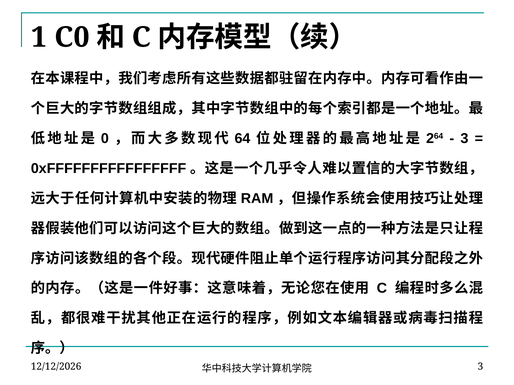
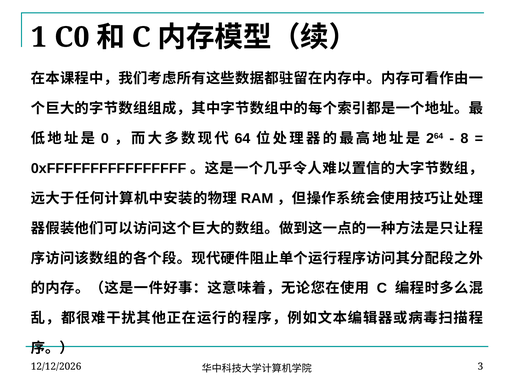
3 at (464, 139): 3 -> 8
